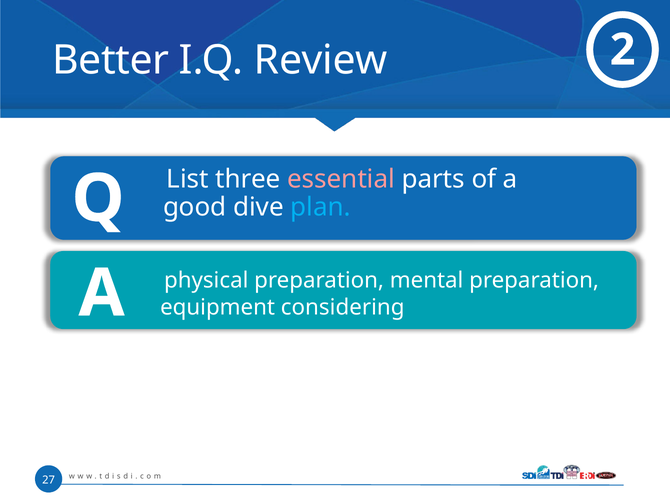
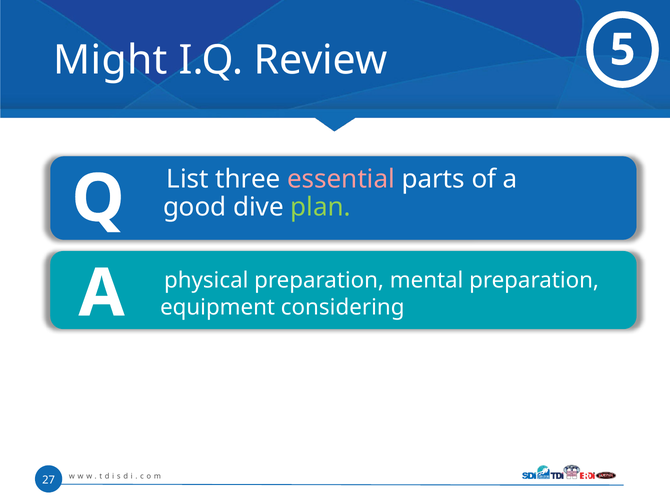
Better: Better -> Might
2: 2 -> 5
plan colour: light blue -> light green
